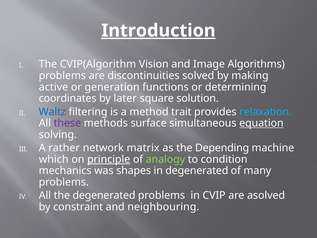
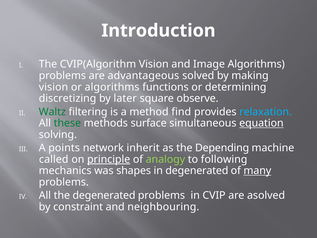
Introduction underline: present -> none
discontinuities: discontinuities -> advantageous
active at (53, 87): active -> vision
or generation: generation -> algorithms
coordinates: coordinates -> discretizing
solution: solution -> observe
Waltz colour: blue -> green
trait: trait -> find
these colour: purple -> green
rather: rather -> points
matrix: matrix -> inherit
which: which -> called
condition: condition -> following
many underline: none -> present
